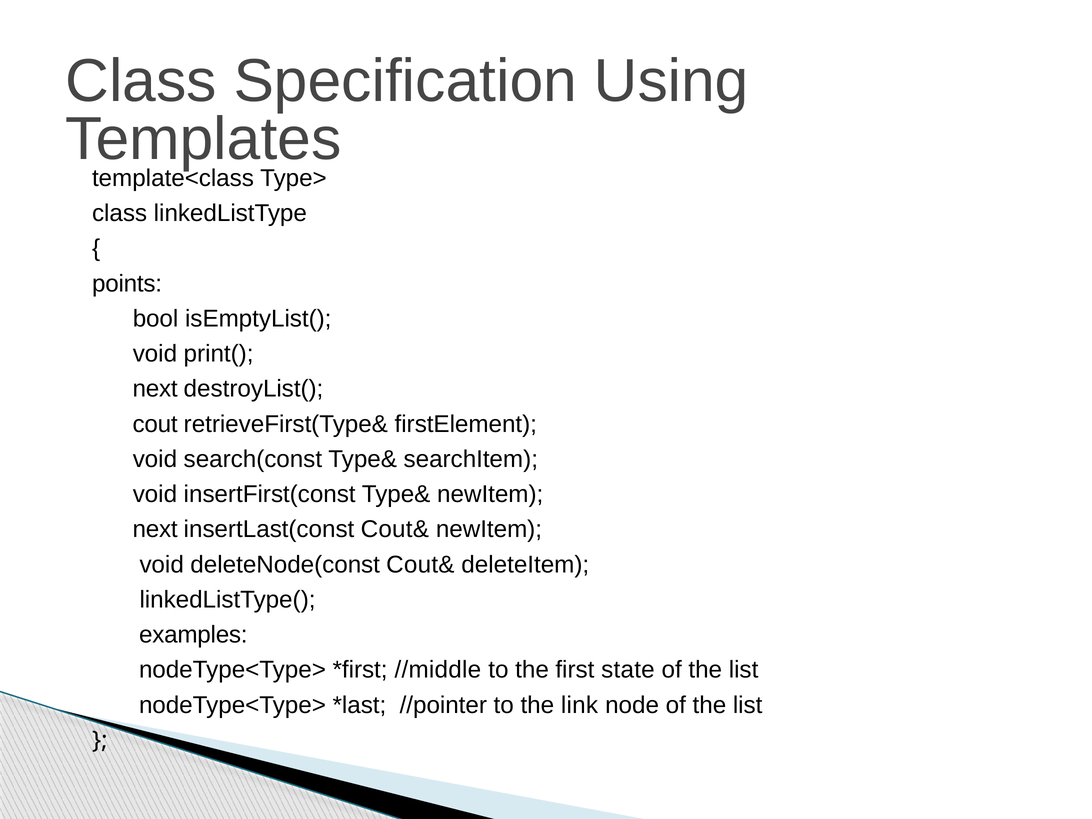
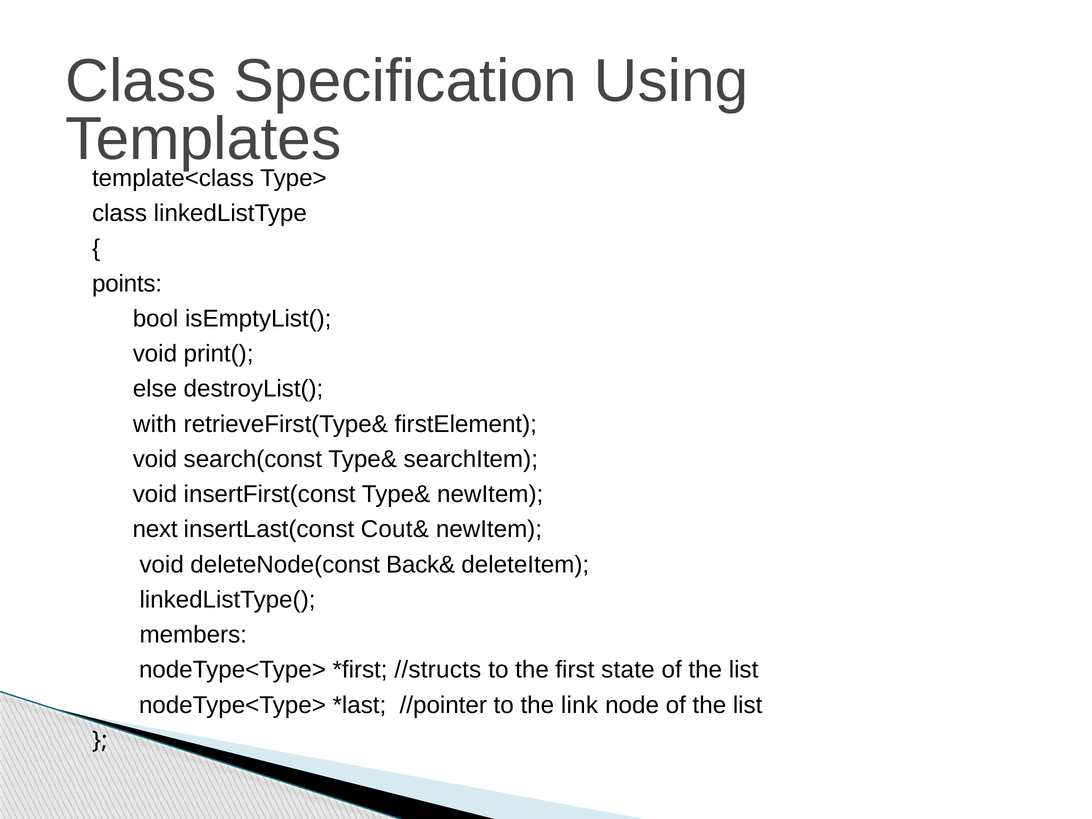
next at (155, 389): next -> else
cout: cout -> with
deleteNode(const Cout&: Cout& -> Back&
examples: examples -> members
//middle: //middle -> //structs
